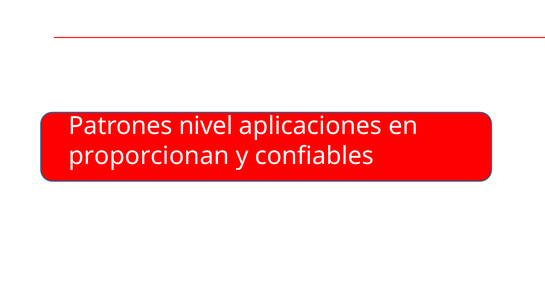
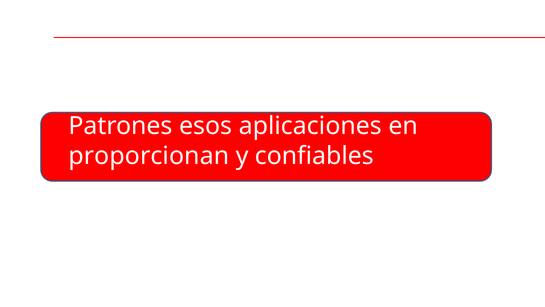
nivel: nivel -> esos
